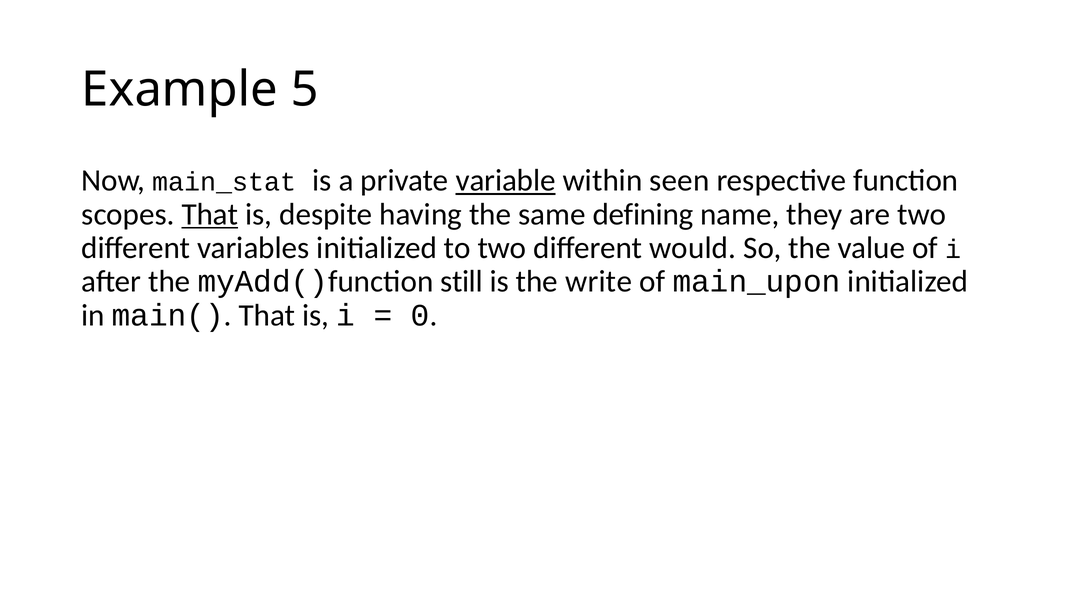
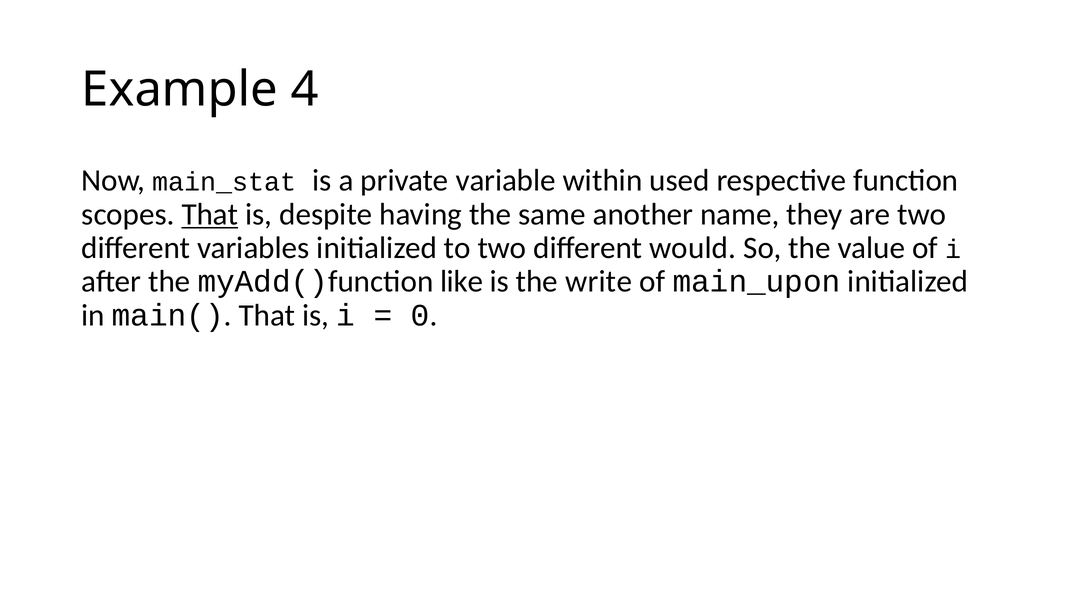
5: 5 -> 4
variable underline: present -> none
seen: seen -> used
defining: defining -> another
still: still -> like
